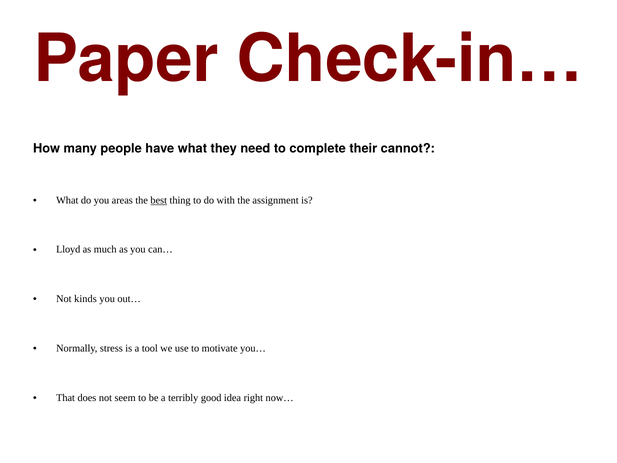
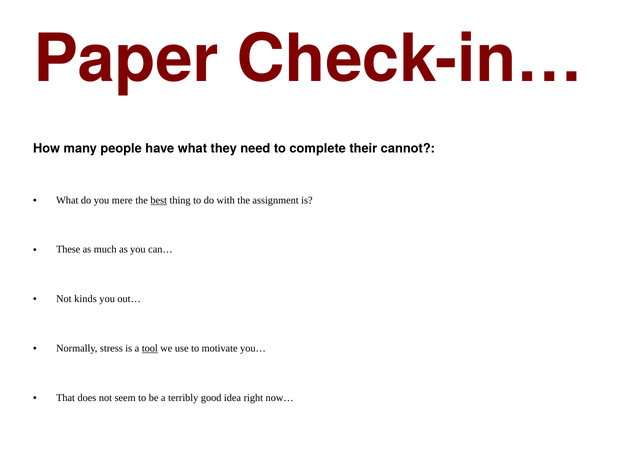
areas: areas -> mere
Lloyd: Lloyd -> These
tool underline: none -> present
